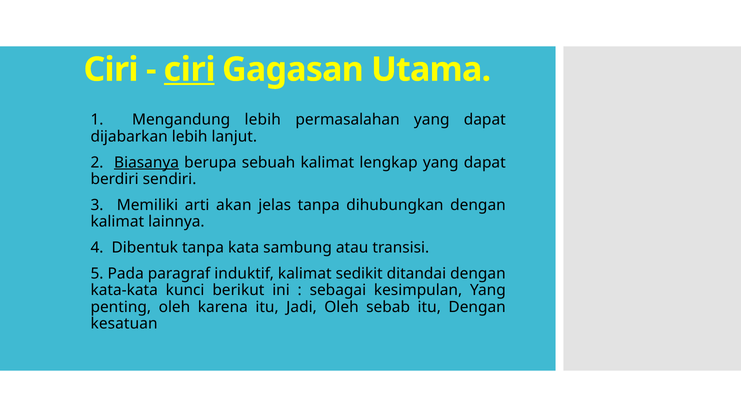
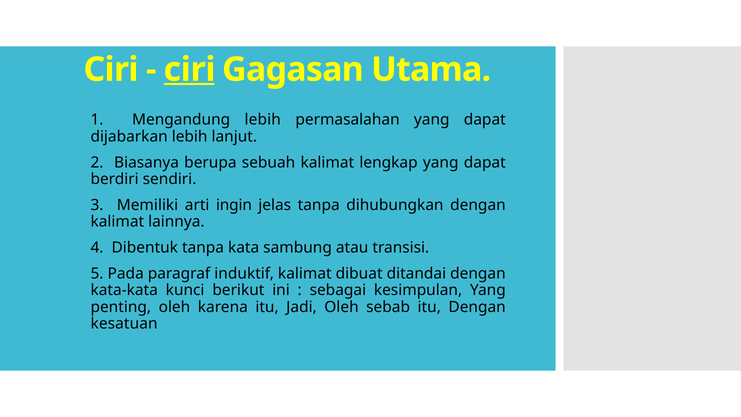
Biasanya underline: present -> none
akan: akan -> ingin
sedikit: sedikit -> dibuat
